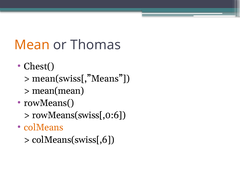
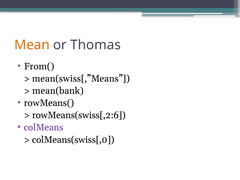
Chest(: Chest( -> From(
mean(mean: mean(mean -> mean(bank
rowMeans(swiss[,0:6: rowMeans(swiss[,0:6 -> rowMeans(swiss[,2:6
colMeans colour: orange -> purple
colMeans(swiss[,6: colMeans(swiss[,6 -> colMeans(swiss[,0
